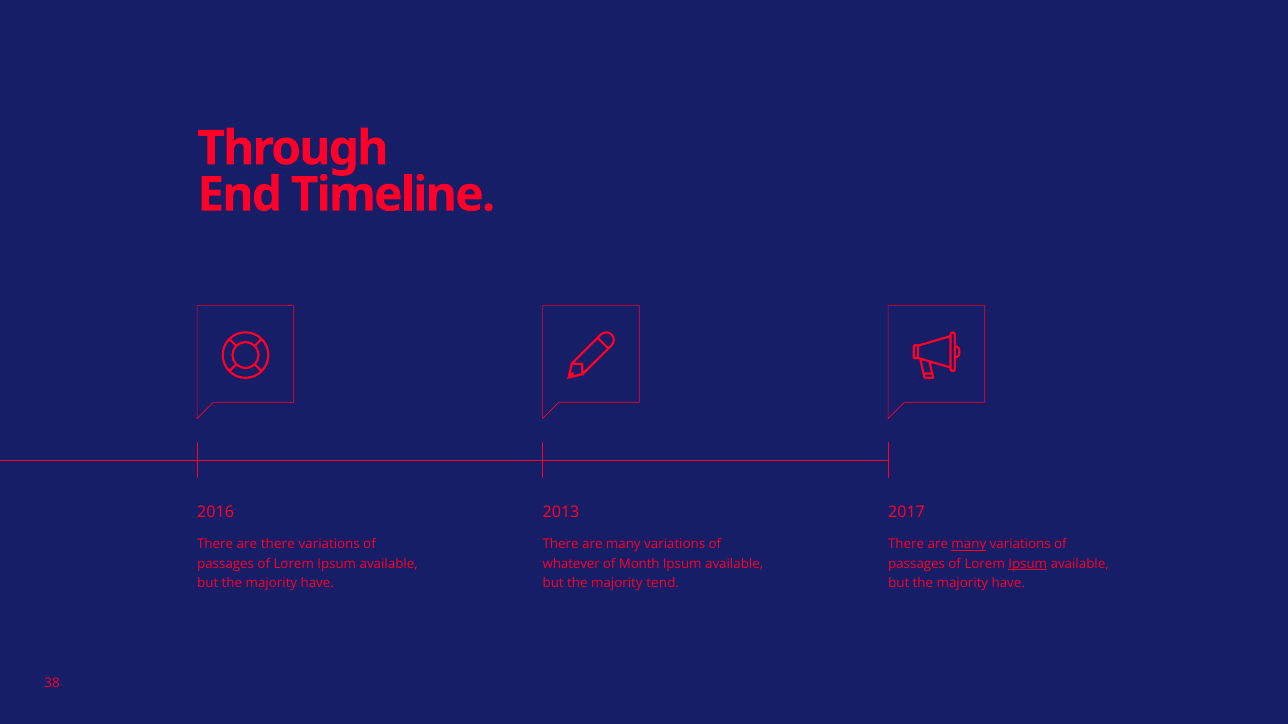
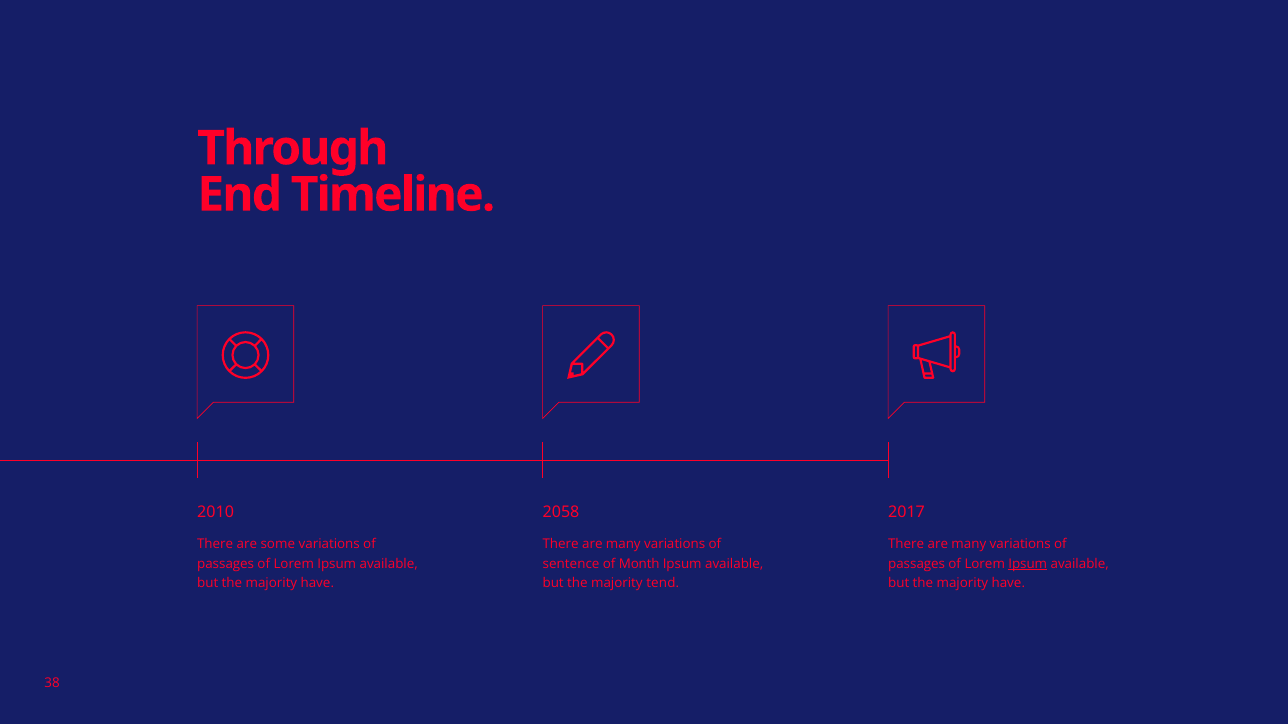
2016: 2016 -> 2010
2013: 2013 -> 2058
are there: there -> some
many at (969, 545) underline: present -> none
whatever: whatever -> sentence
